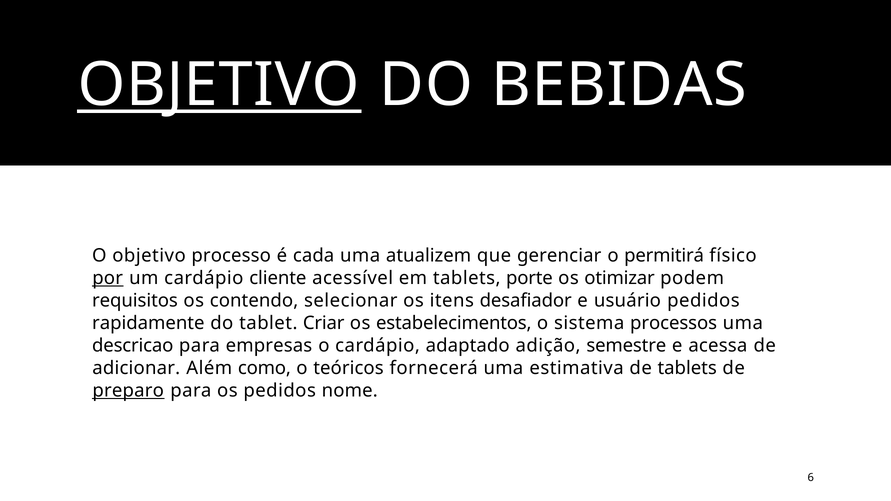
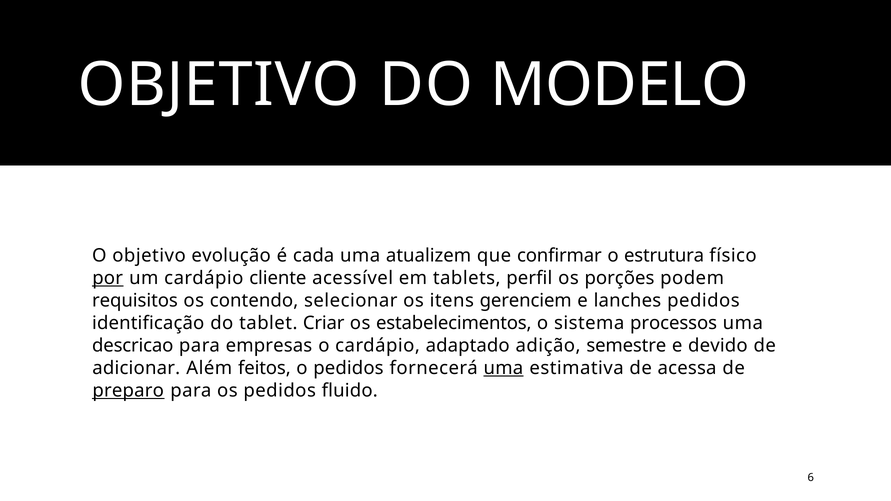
OBJETIVO at (219, 85) underline: present -> none
BEBIDAS: BEBIDAS -> MODELO
processo: processo -> evolução
gerenciar: gerenciar -> confirmar
permitirá: permitirá -> estrutura
porte: porte -> perfil
otimizar: otimizar -> porções
desafiador: desafiador -> gerenciem
usuário: usuário -> lanches
rapidamente: rapidamente -> identificação
acessa: acessa -> devido
como: como -> feitos
o teóricos: teóricos -> pedidos
uma at (503, 368) underline: none -> present
de tablets: tablets -> acessa
nome: nome -> fluido
